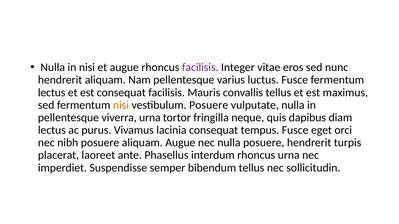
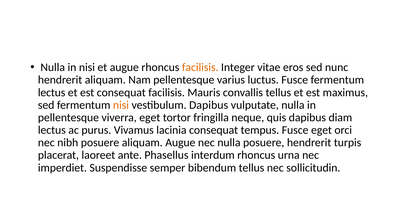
facilisis at (200, 67) colour: purple -> orange
vestibulum Posuere: Posuere -> Dapibus
viverra urna: urna -> eget
